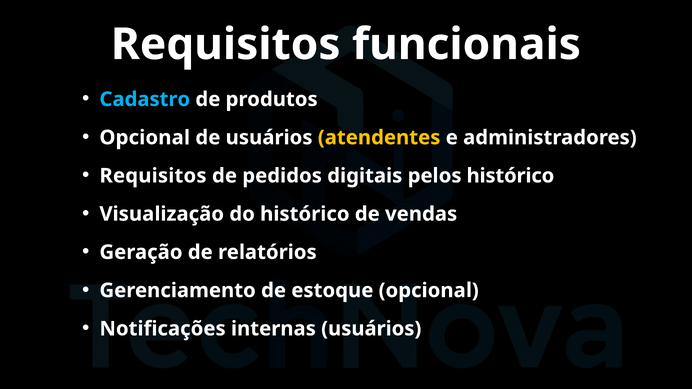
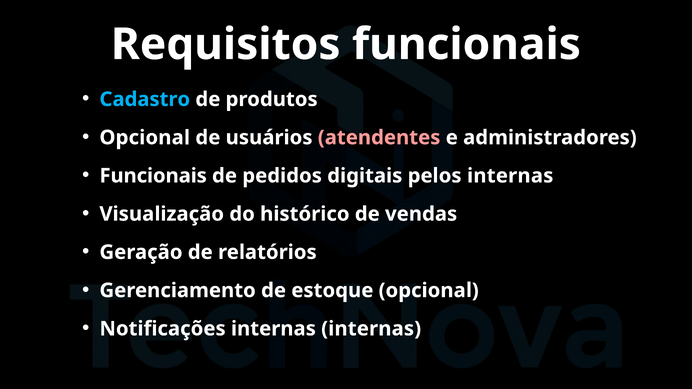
atendentes colour: yellow -> pink
Requisitos at (153, 176): Requisitos -> Funcionais
pelos histórico: histórico -> internas
internas usuários: usuários -> internas
